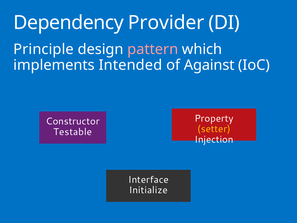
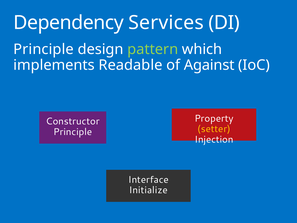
Provider: Provider -> Services
pattern colour: pink -> light green
Intended: Intended -> Readable
Testable at (73, 132): Testable -> Principle
